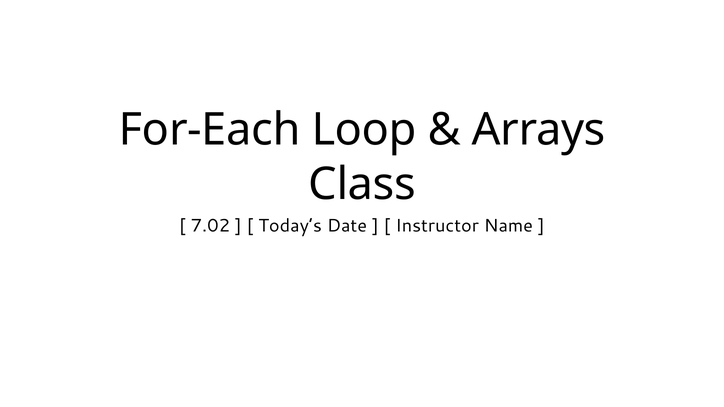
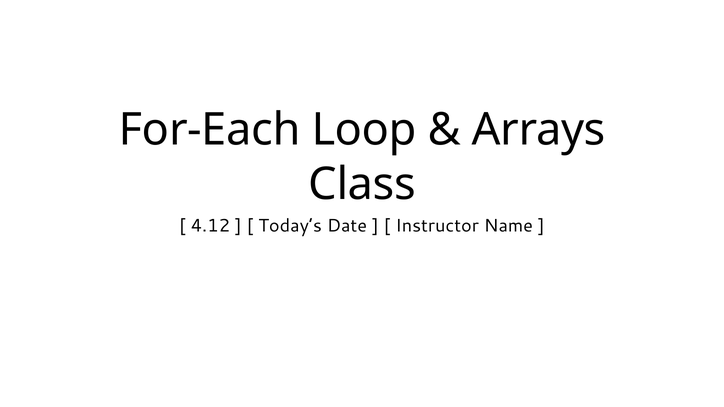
7.02: 7.02 -> 4.12
